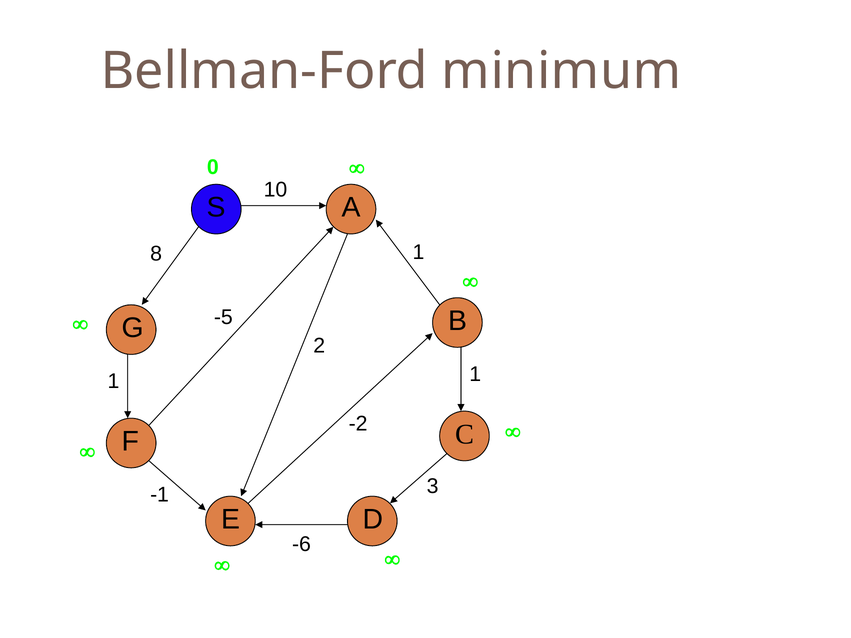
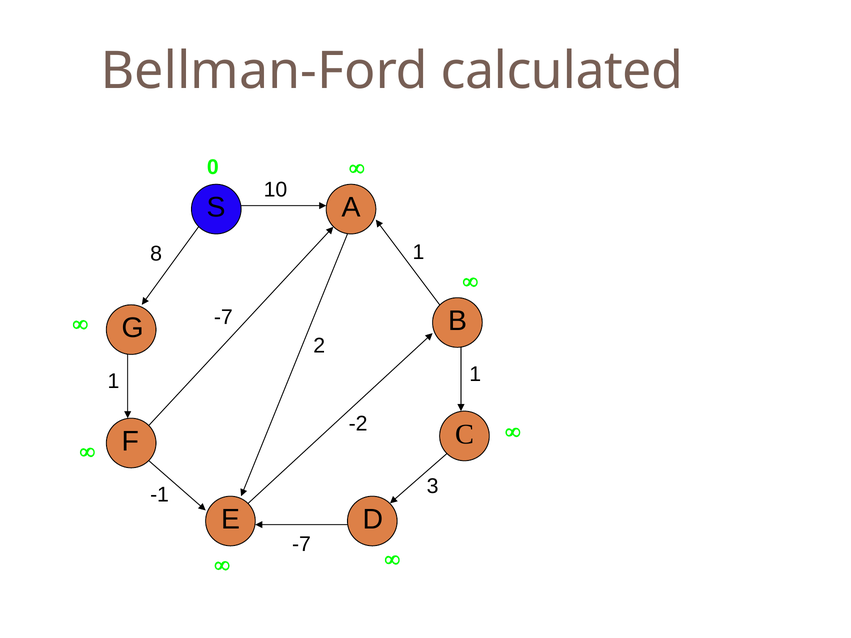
minimum: minimum -> calculated
-5 at (223, 318): -5 -> -7
-6 at (301, 545): -6 -> -7
